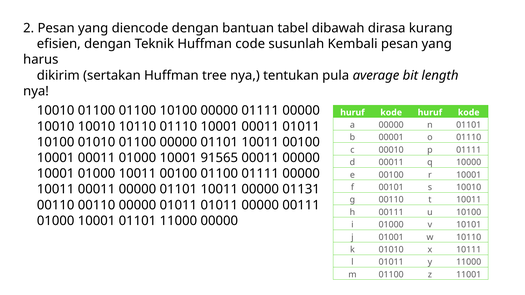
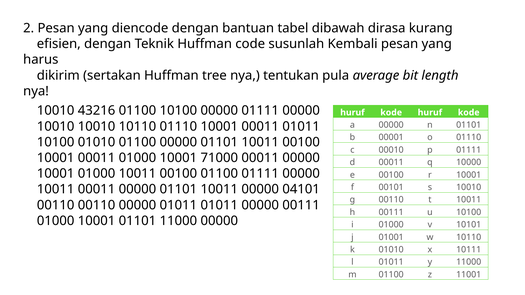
10010 01100: 01100 -> 43216
91565: 91565 -> 71000
01131: 01131 -> 04101
